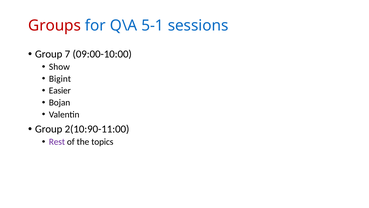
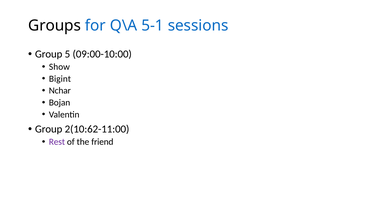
Groups colour: red -> black
7: 7 -> 5
Easier: Easier -> Nchar
2(10:90-11:00: 2(10:90-11:00 -> 2(10:62-11:00
topics: topics -> friend
